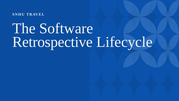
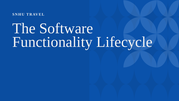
Retrospective: Retrospective -> Functionality
